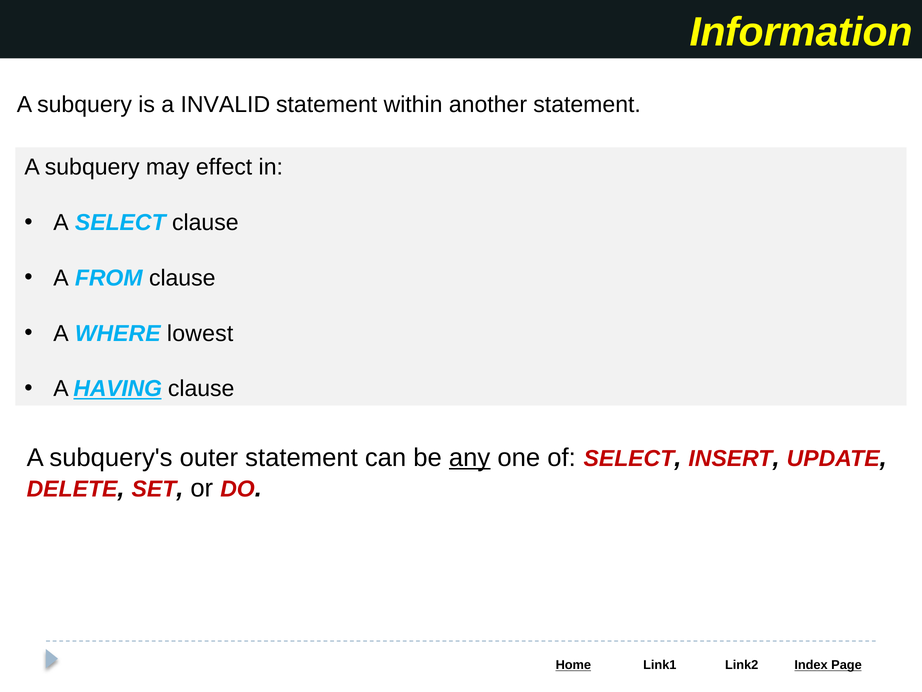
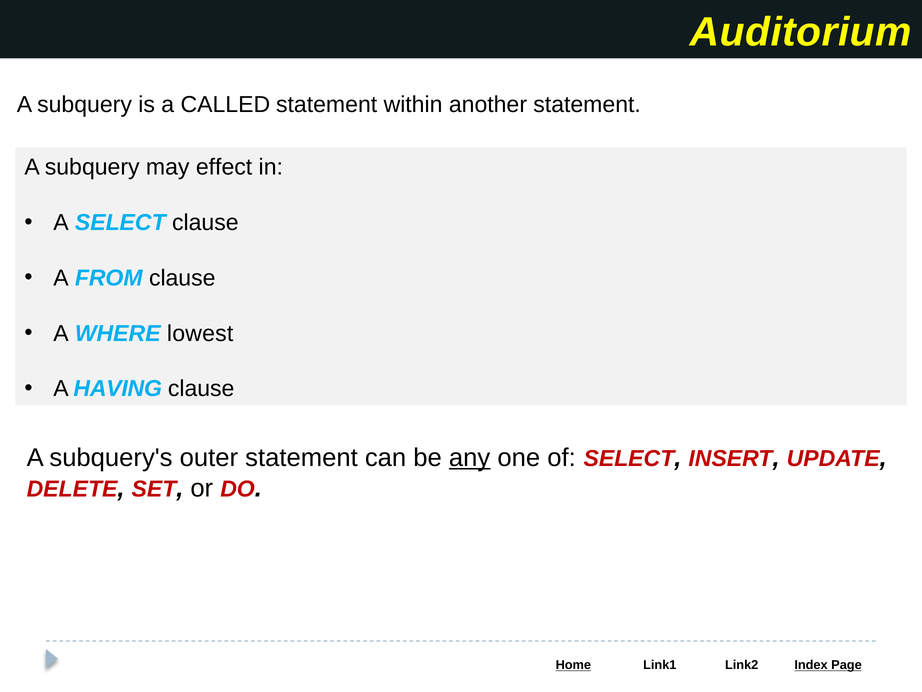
Information: Information -> Auditorium
INVALID: INVALID -> CALLED
HAVING underline: present -> none
